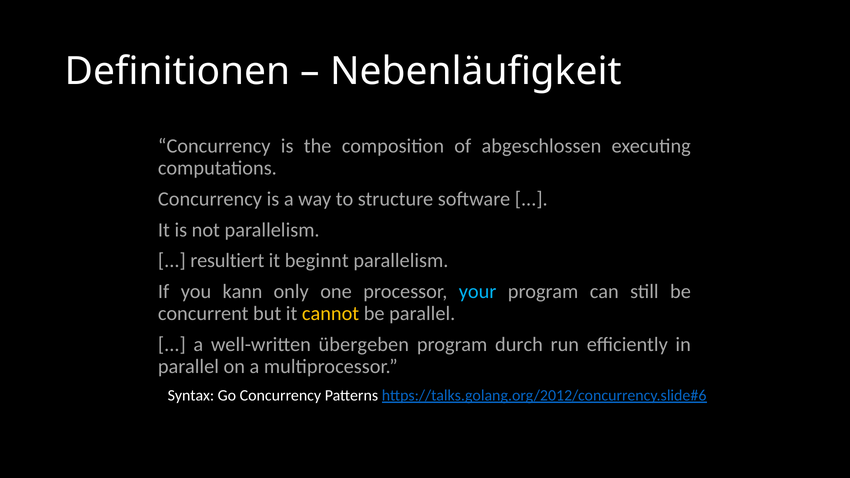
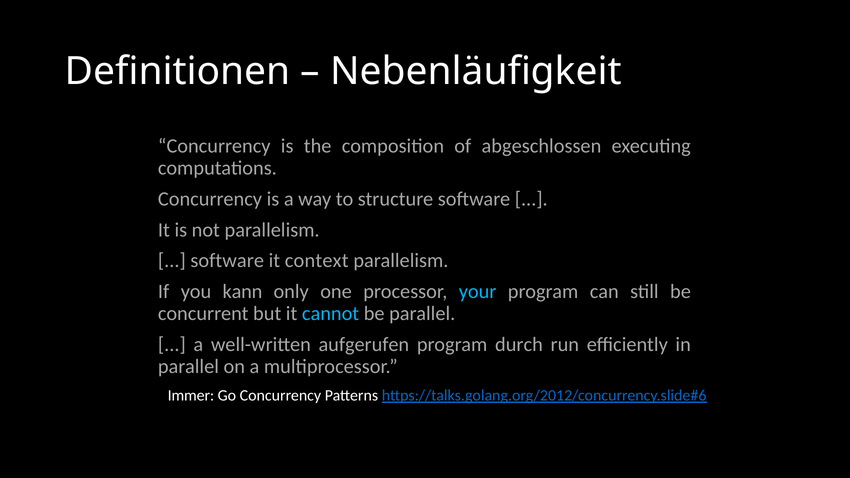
resultiert at (227, 261): resultiert -> software
beginnt: beginnt -> context
cannot colour: yellow -> light blue
übergeben: übergeben -> aufgerufen
Syntax: Syntax -> Immer
